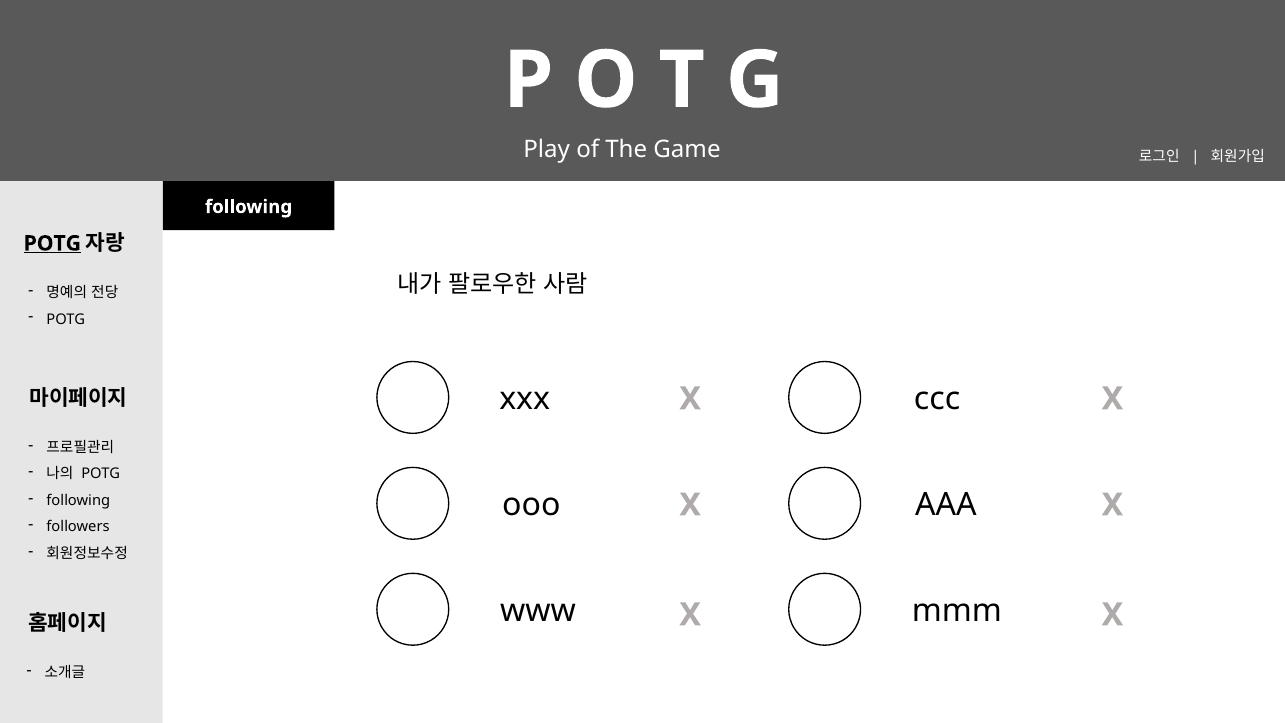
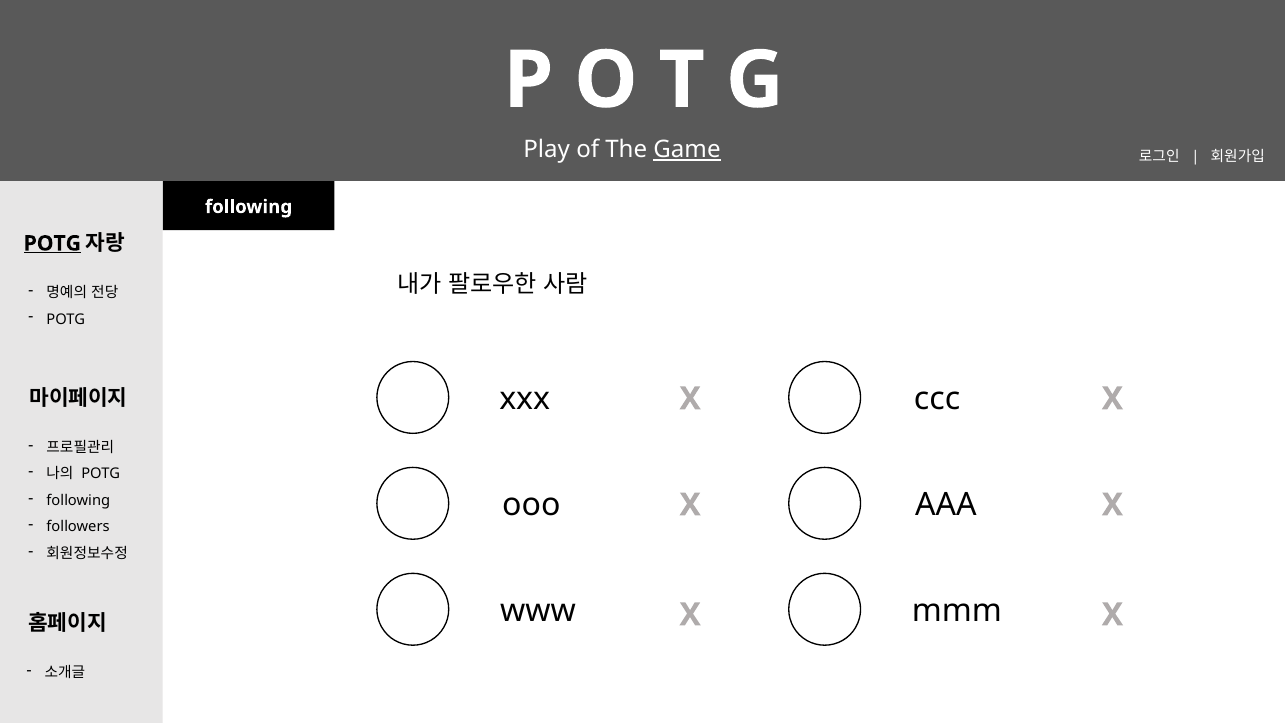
Game underline: none -> present
